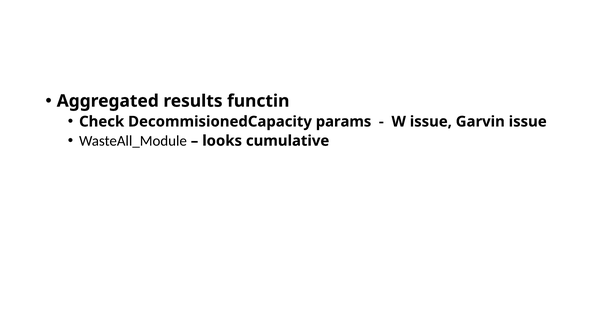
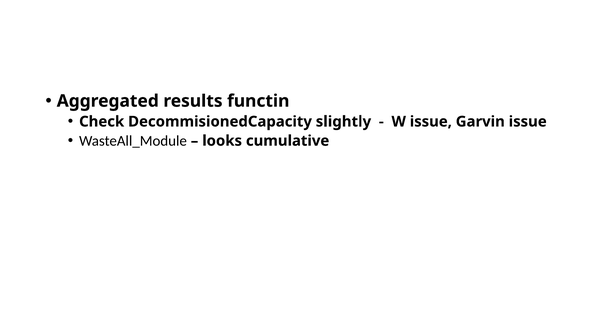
params: params -> slightly
